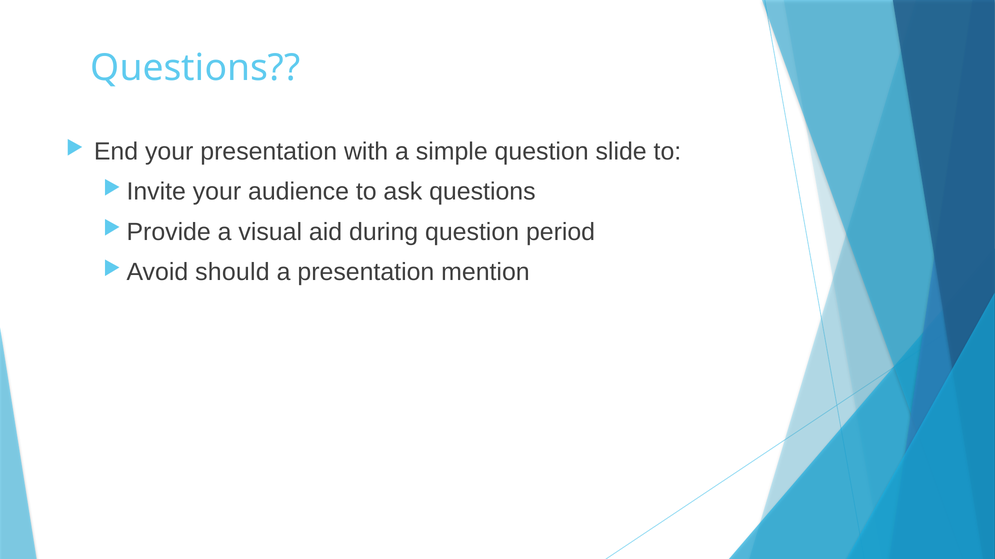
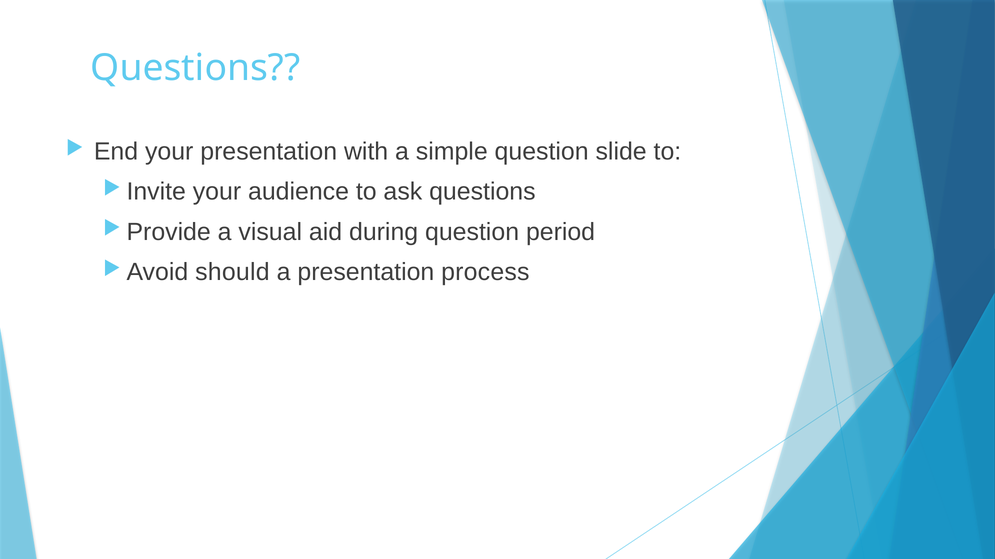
mention: mention -> process
